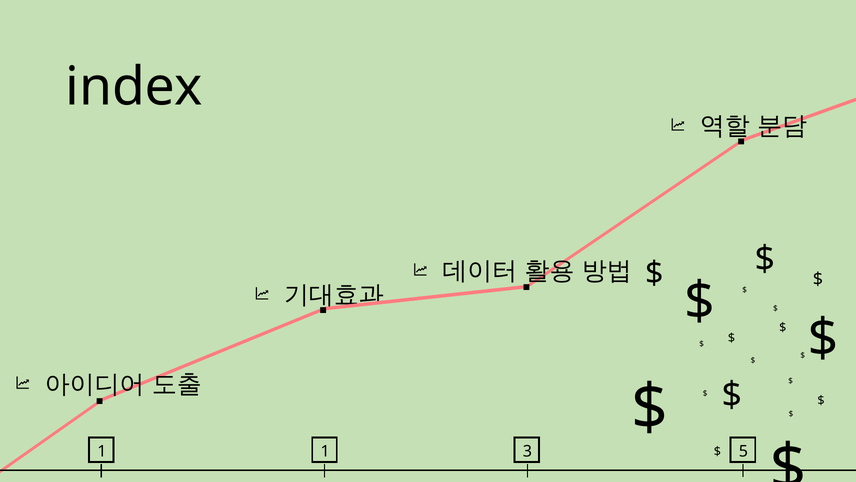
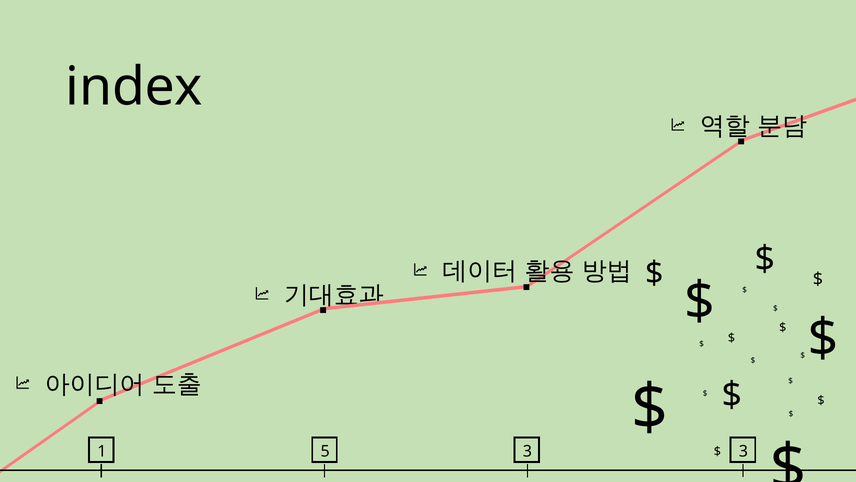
1 1: 1 -> 5
3 5: 5 -> 3
